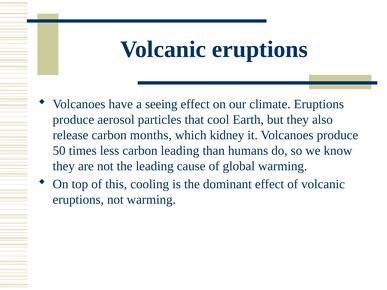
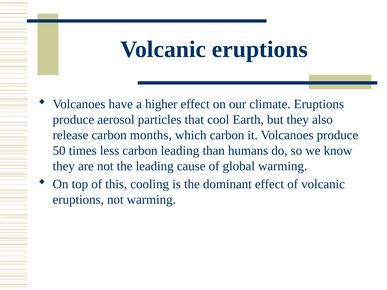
seeing: seeing -> higher
which kidney: kidney -> carbon
